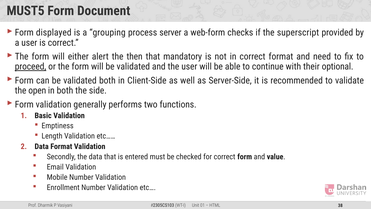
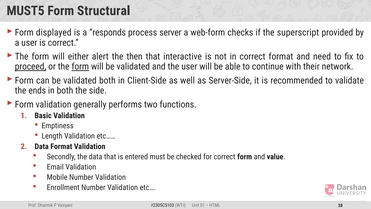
Document: Document -> Structural
grouping: grouping -> responds
mandatory: mandatory -> interactive
form at (80, 67) underline: none -> present
optional: optional -> network
open: open -> ends
